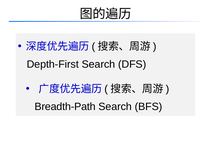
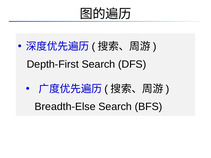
Breadth-Path: Breadth-Path -> Breadth-Else
